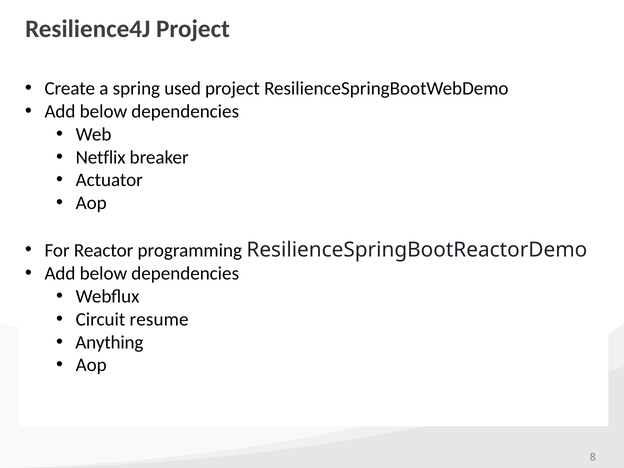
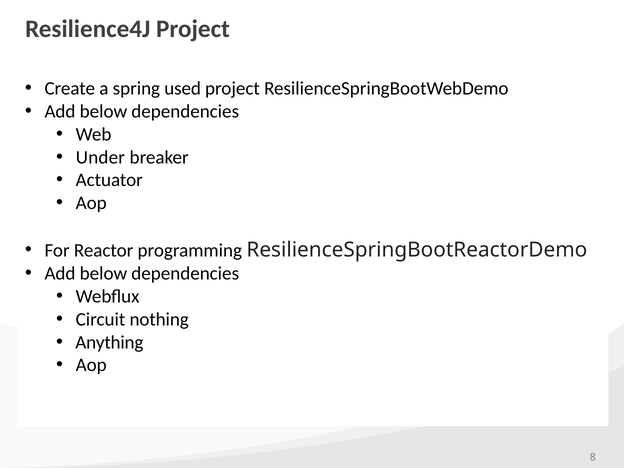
Netflix: Netflix -> Under
resume: resume -> nothing
